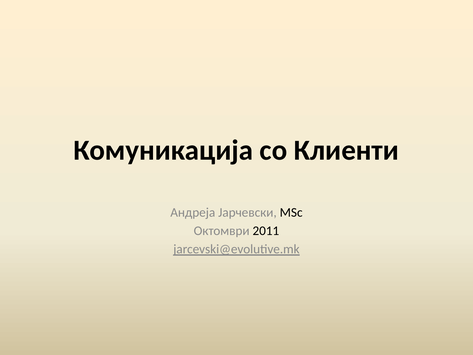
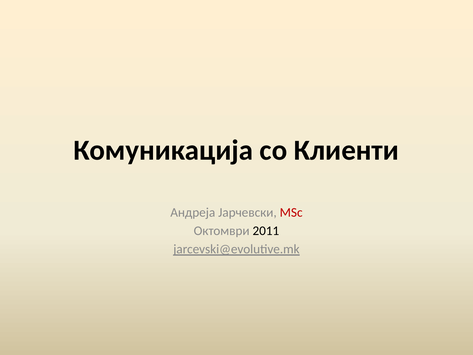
MSc colour: black -> red
